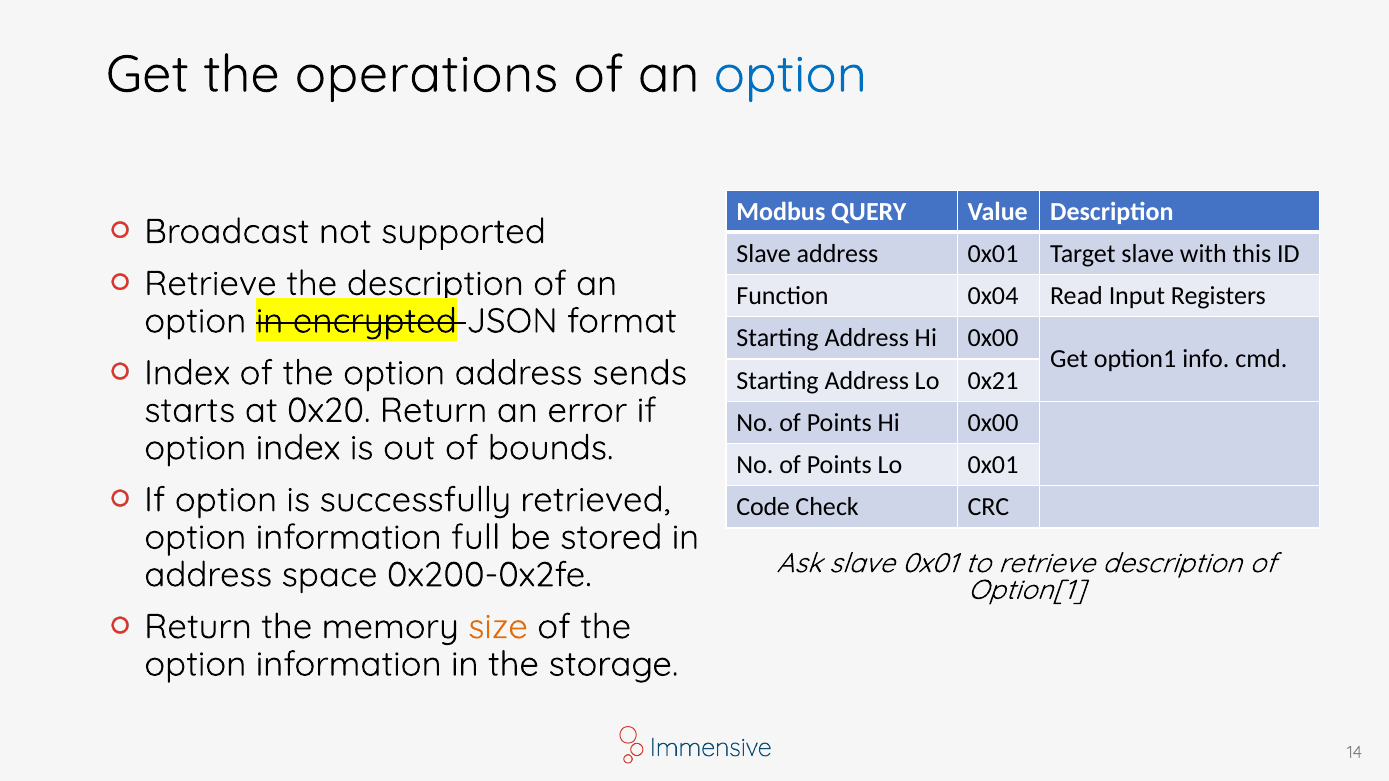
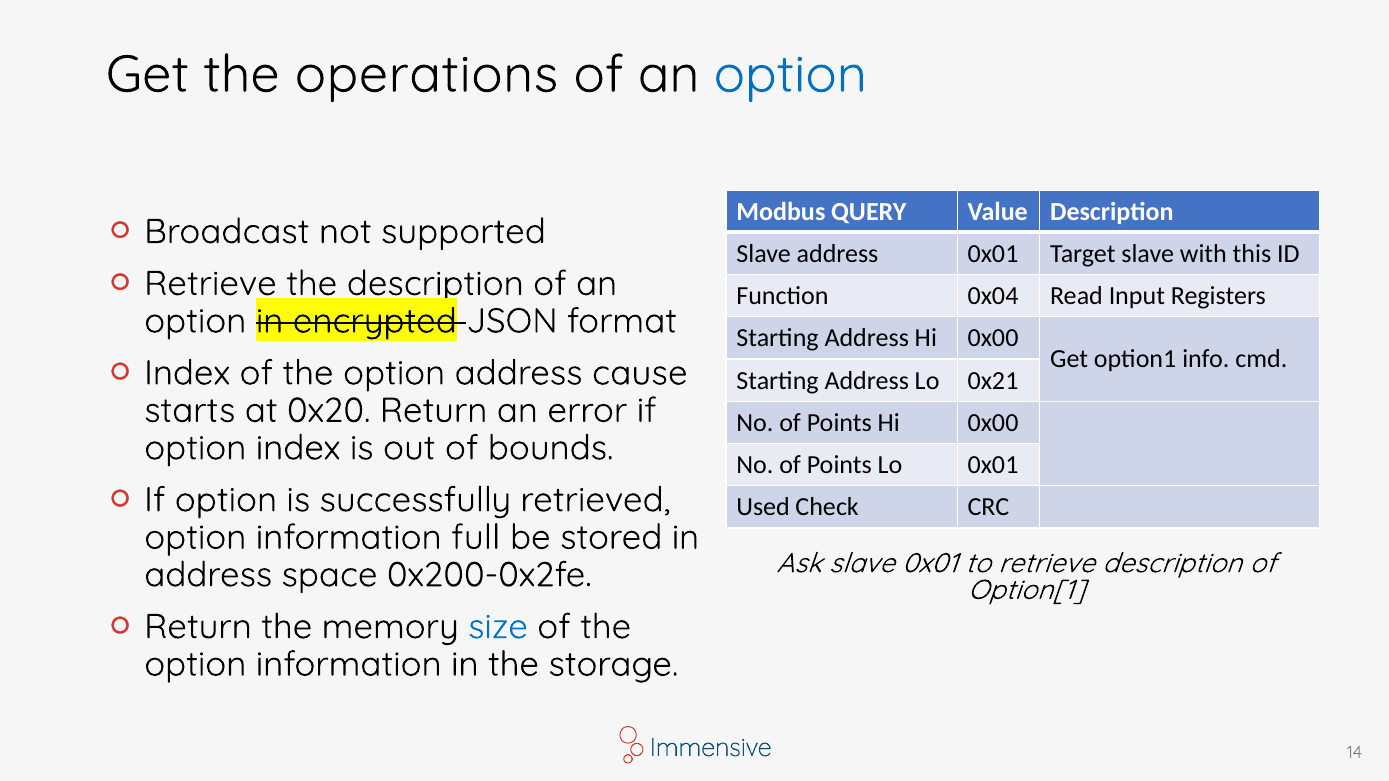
sends: sends -> cause
Code: Code -> Used
size colour: orange -> blue
